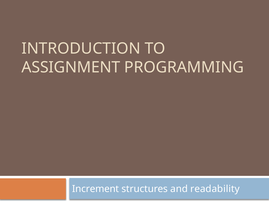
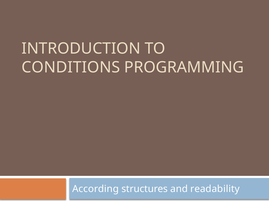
ASSIGNMENT: ASSIGNMENT -> CONDITIONS
Increment: Increment -> According
